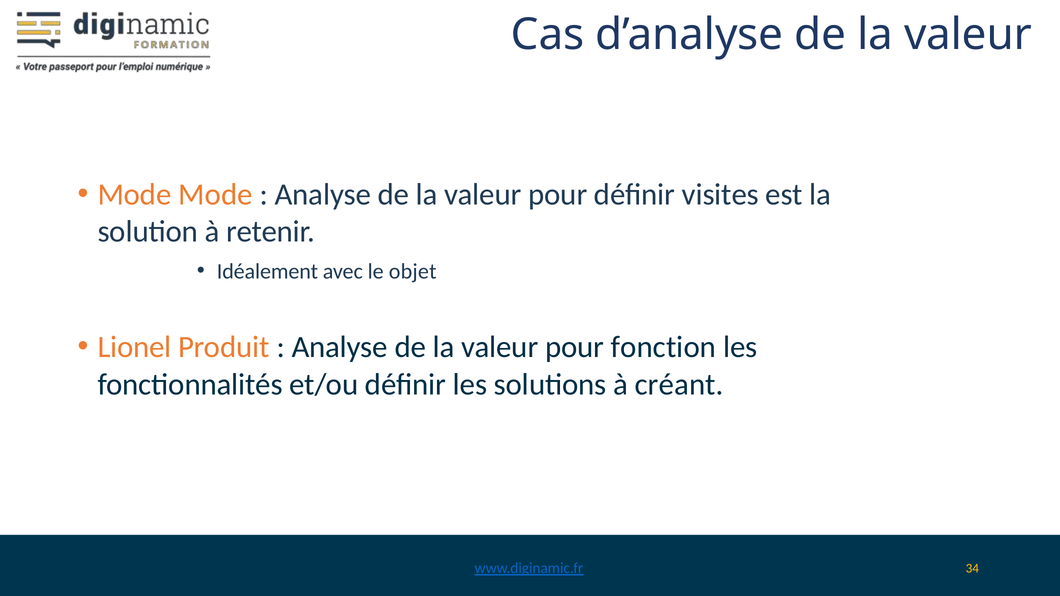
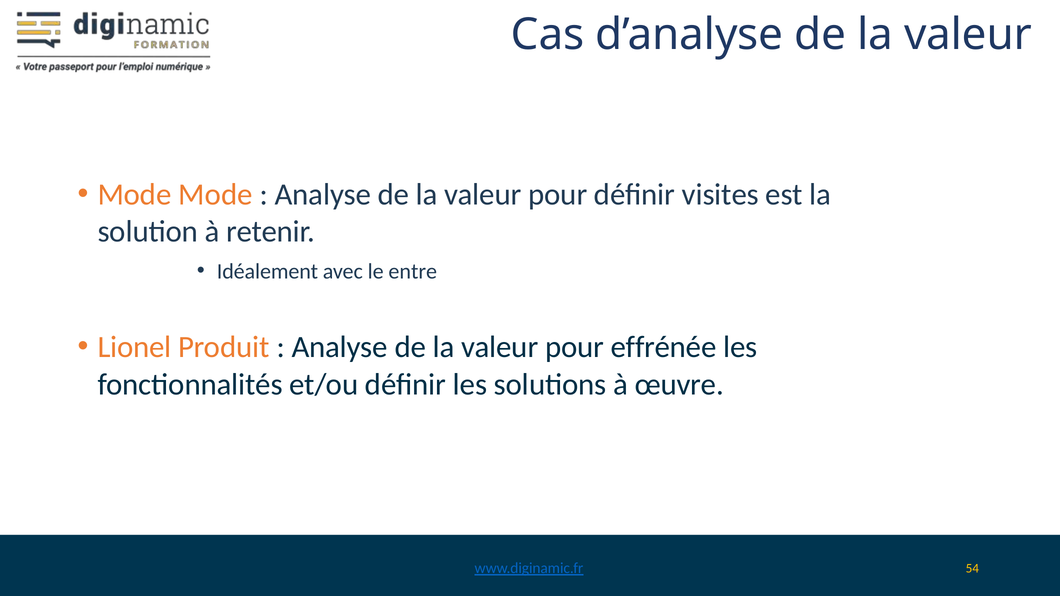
objet: objet -> entre
fonction: fonction -> effrénée
créant: créant -> œuvre
34: 34 -> 54
